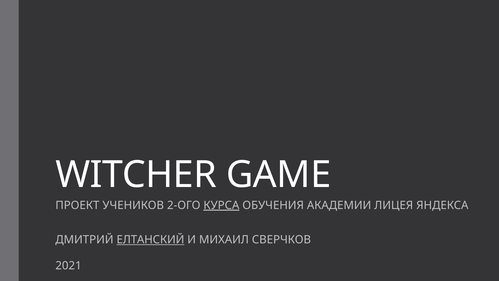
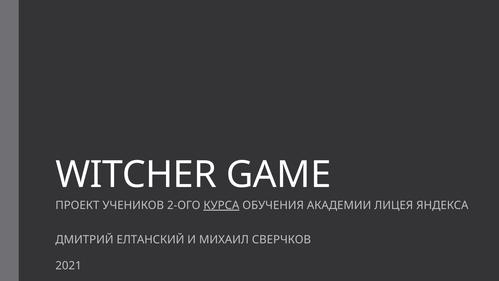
ЕЛТАНСКИЙ underline: present -> none
